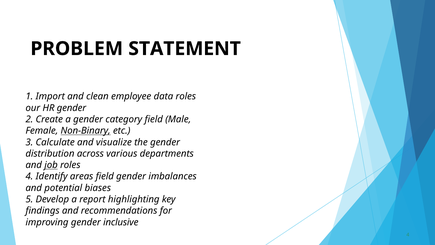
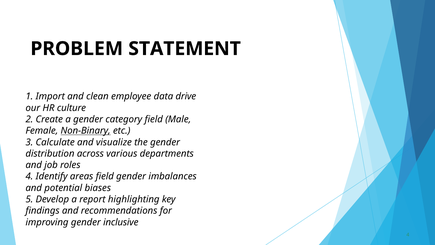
data roles: roles -> drive
HR gender: gender -> culture
job underline: present -> none
